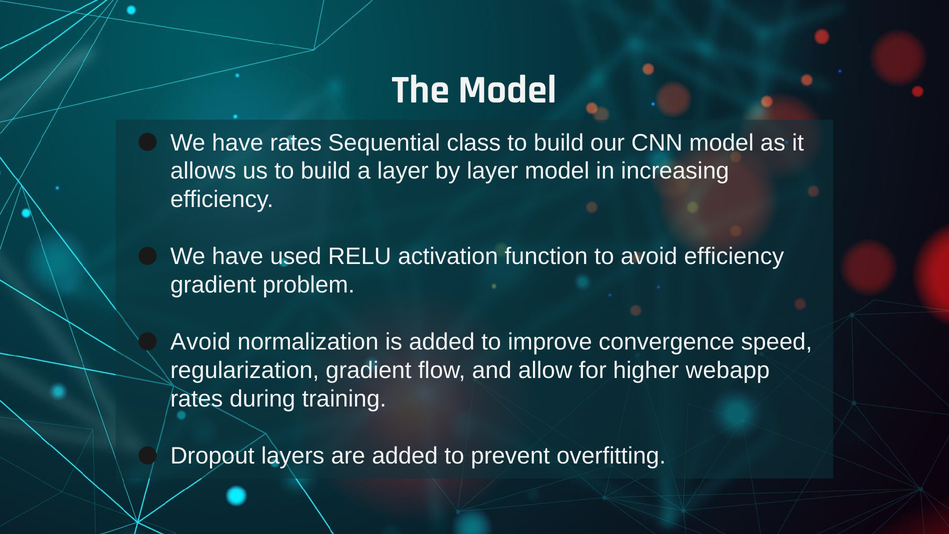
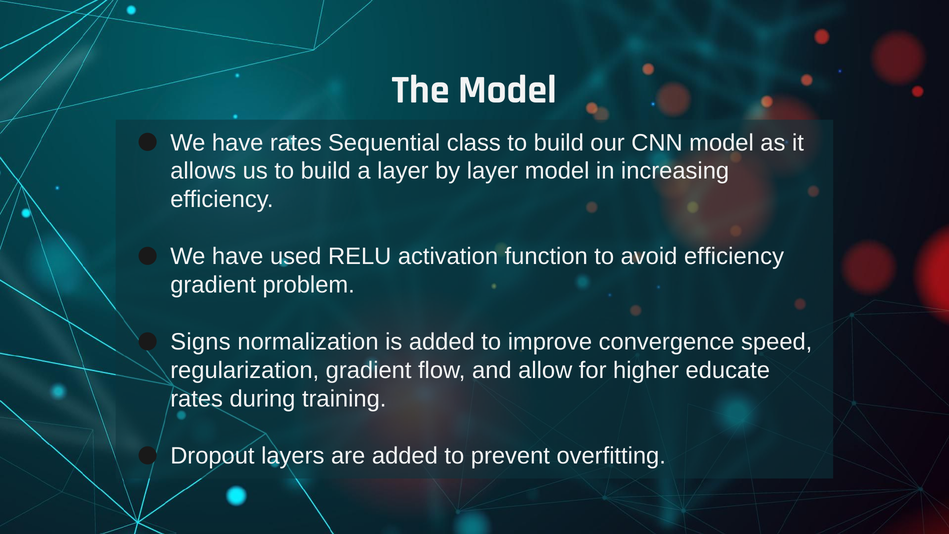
Avoid at (200, 342): Avoid -> Signs
webapp: webapp -> educate
